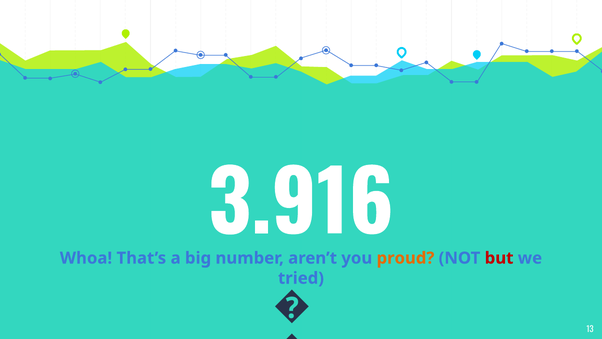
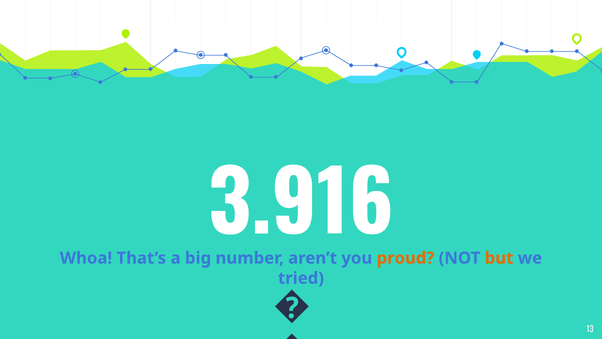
but colour: red -> orange
